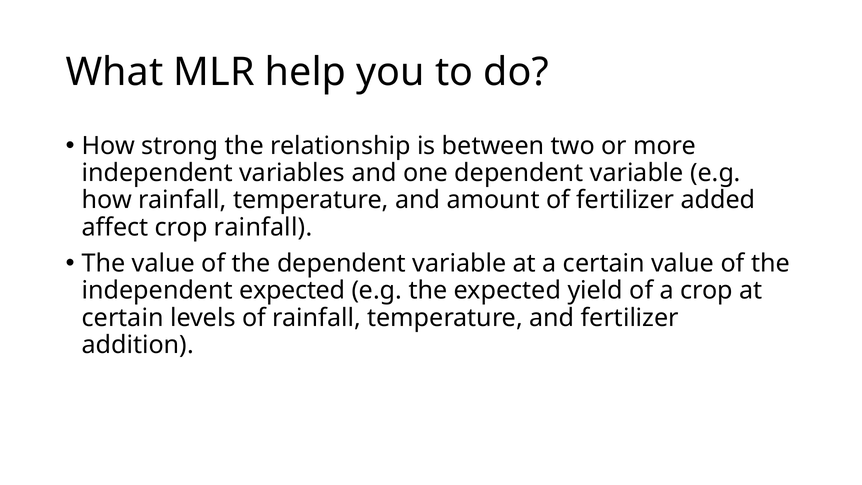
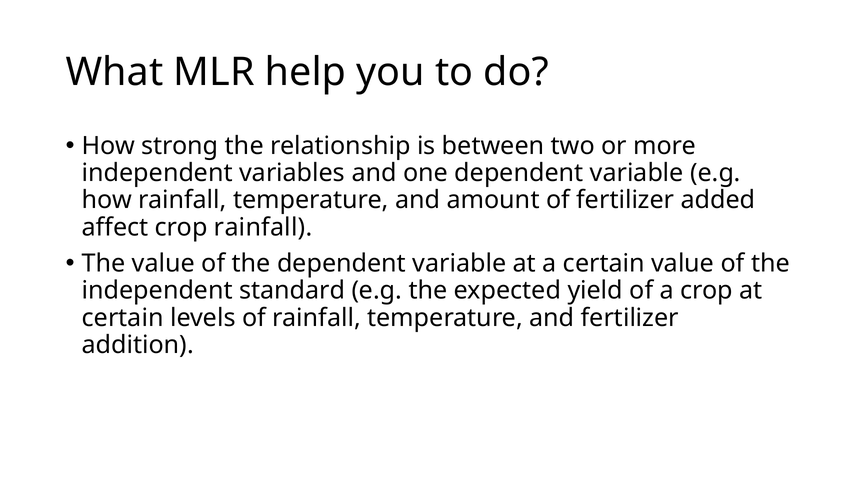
independent expected: expected -> standard
